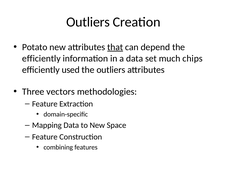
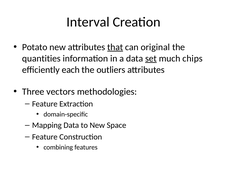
Outliers at (88, 22): Outliers -> Interval
depend: depend -> original
efficiently at (41, 59): efficiently -> quantities
set underline: none -> present
used: used -> each
